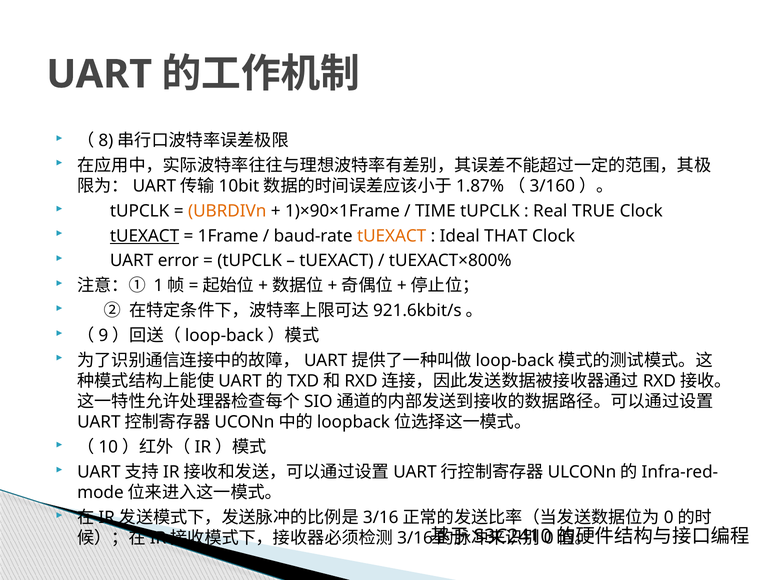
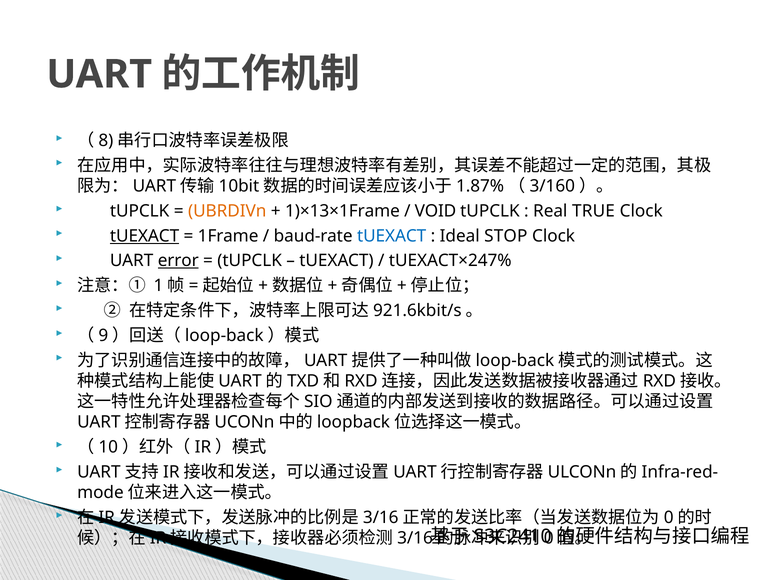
1)×90×1Frame: 1)×90×1Frame -> 1)×13×1Frame
TIME: TIME -> VOID
tUEXACT at (392, 236) colour: orange -> blue
THAT: THAT -> STOP
error underline: none -> present
tUEXACT×800%: tUEXACT×800% -> tUEXACT×247%
